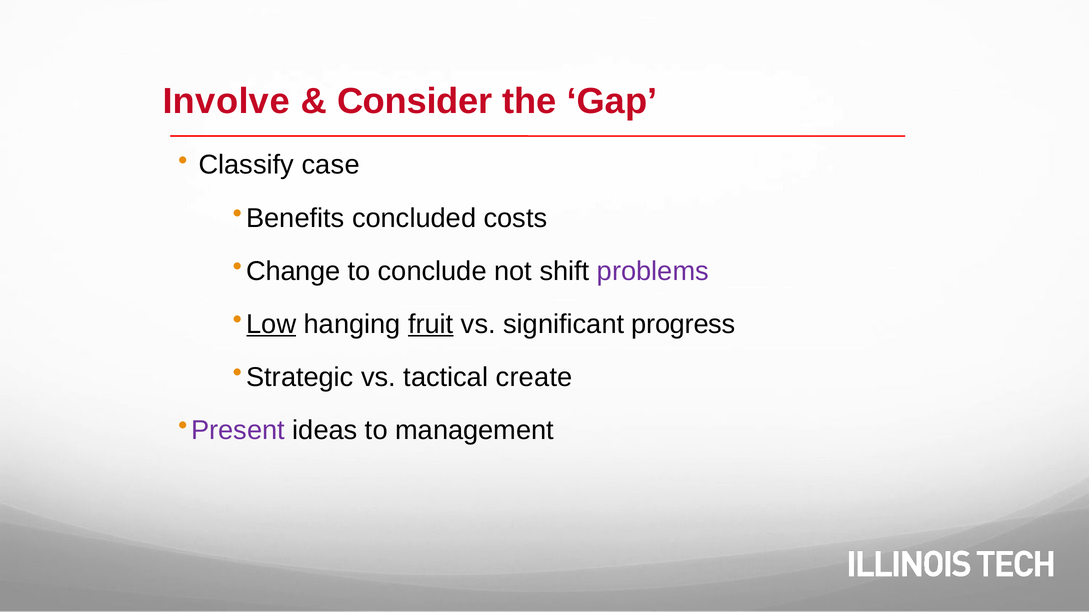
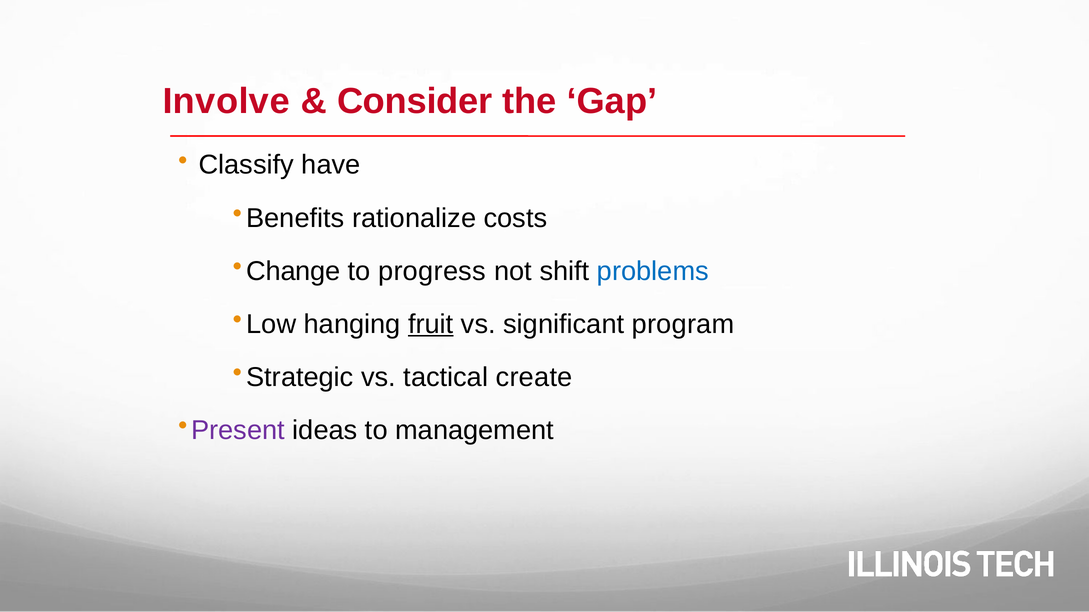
case: case -> have
concluded: concluded -> rationalize
conclude: conclude -> progress
problems colour: purple -> blue
Low underline: present -> none
progress: progress -> program
